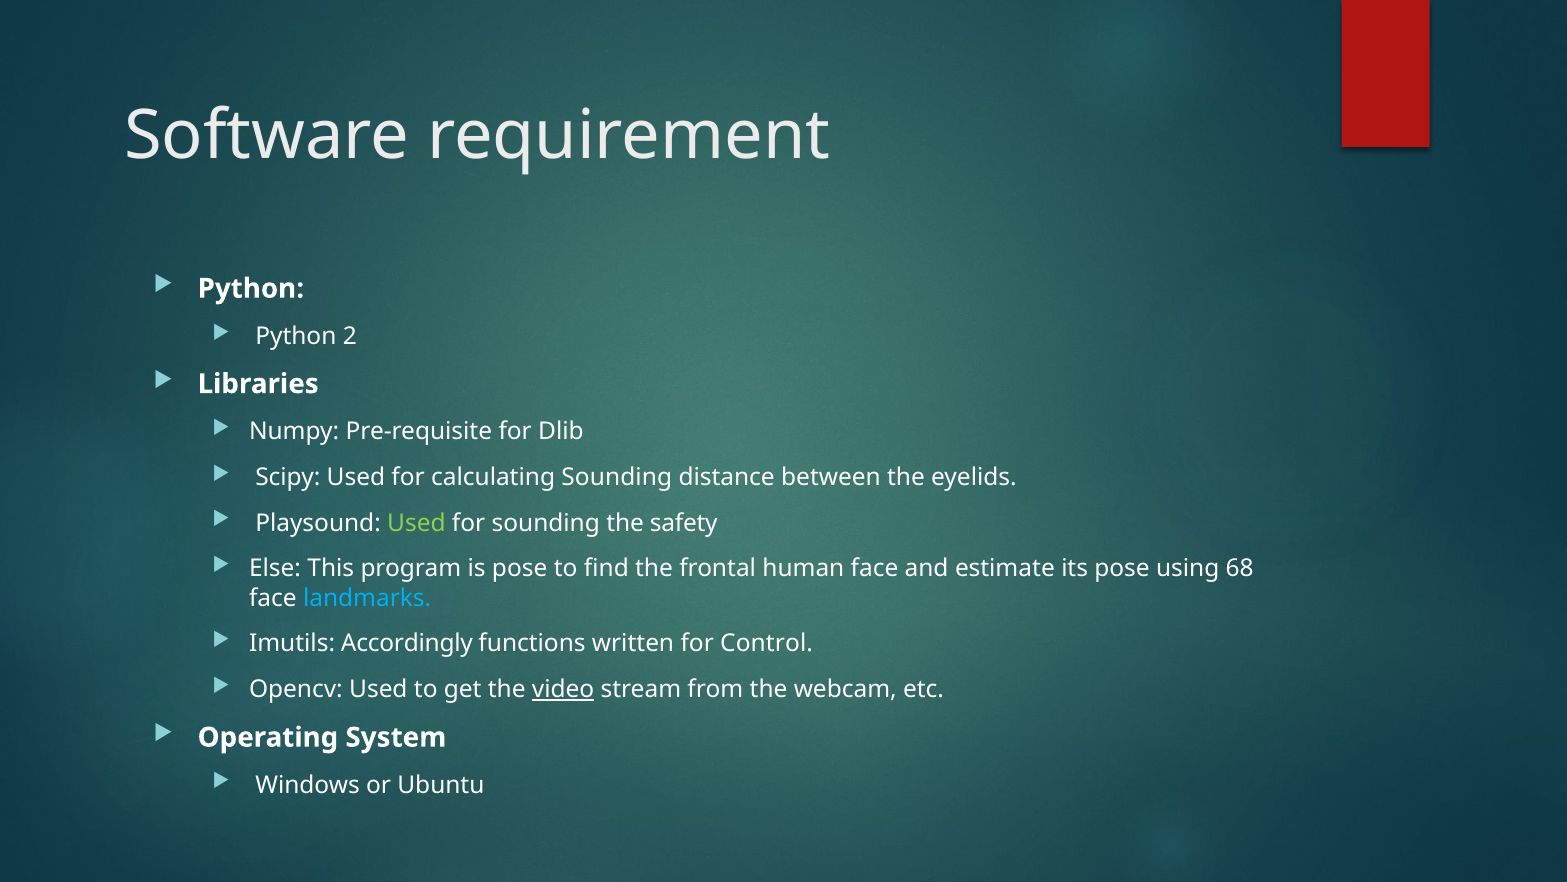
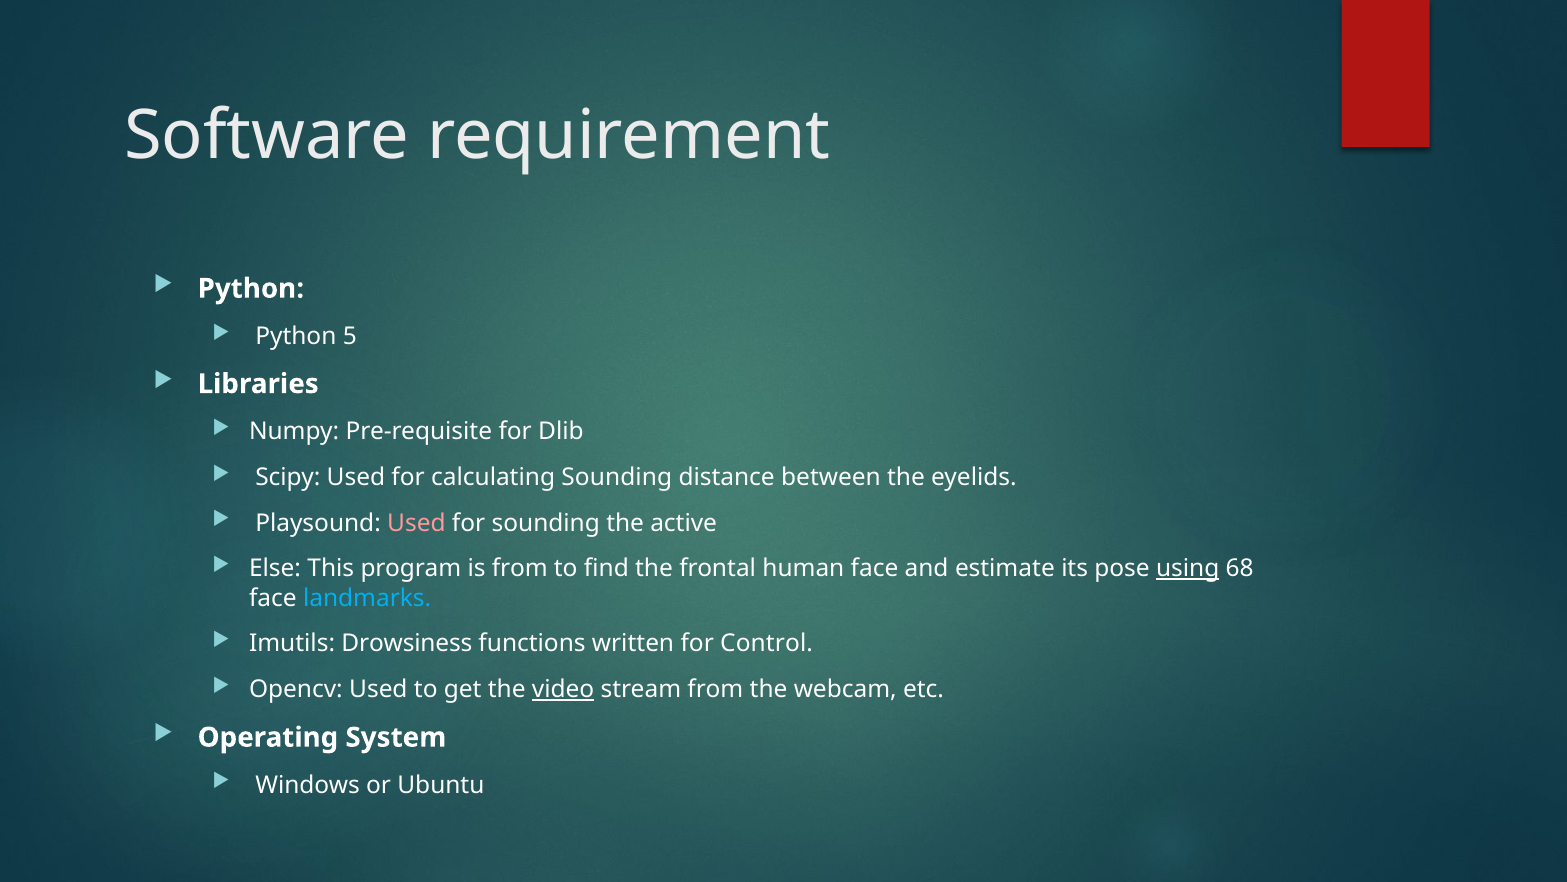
2: 2 -> 5
Used at (416, 523) colour: light green -> pink
safety: safety -> active
is pose: pose -> from
using underline: none -> present
Accordingly: Accordingly -> Drowsiness
